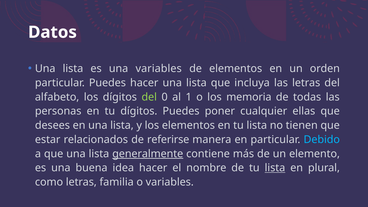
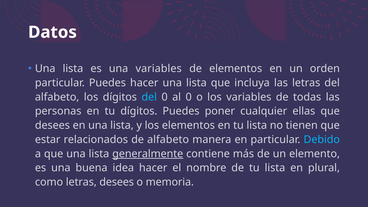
del at (149, 97) colour: light green -> light blue
al 1: 1 -> 0
los memoria: memoria -> variables
de referirse: referirse -> alfabeto
lista at (275, 168) underline: present -> none
letras familia: familia -> desees
o variables: variables -> memoria
